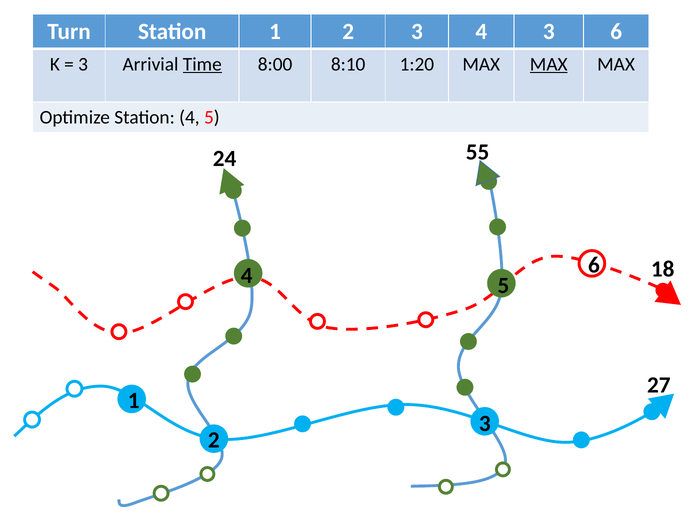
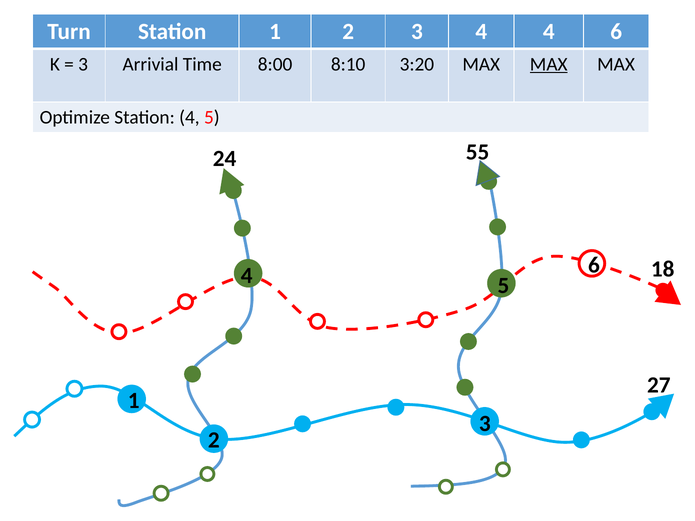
4 3: 3 -> 4
Time underline: present -> none
1:20: 1:20 -> 3:20
